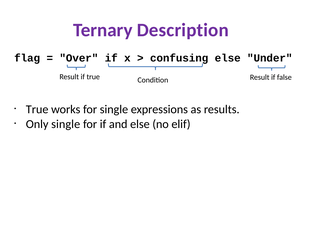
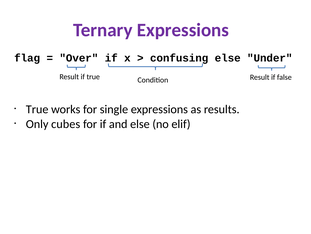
Ternary Description: Description -> Expressions
Only single: single -> cubes
